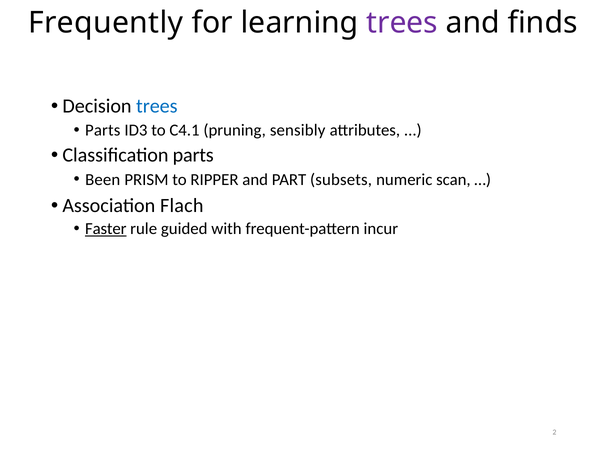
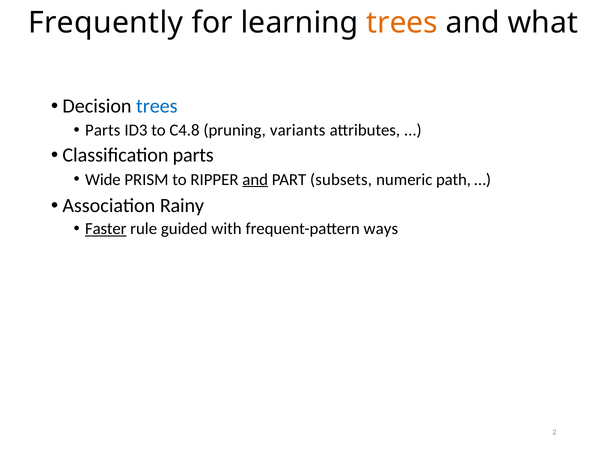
trees at (402, 23) colour: purple -> orange
finds: finds -> what
C4.1: C4.1 -> C4.8
sensibly: sensibly -> variants
Been: Been -> Wide
and at (255, 179) underline: none -> present
scan: scan -> path
Flach: Flach -> Rainy
incur: incur -> ways
